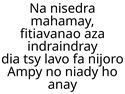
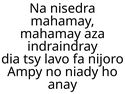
fitiavanao at (50, 34): fitiavanao -> mahamay
